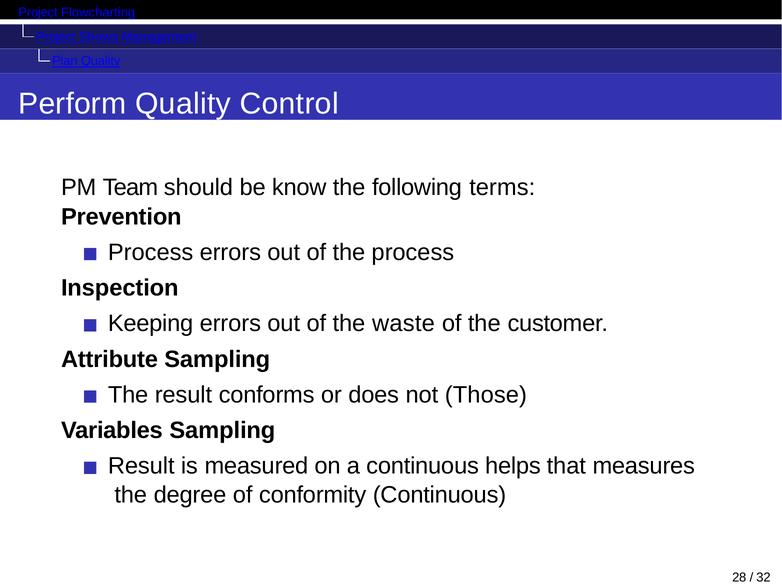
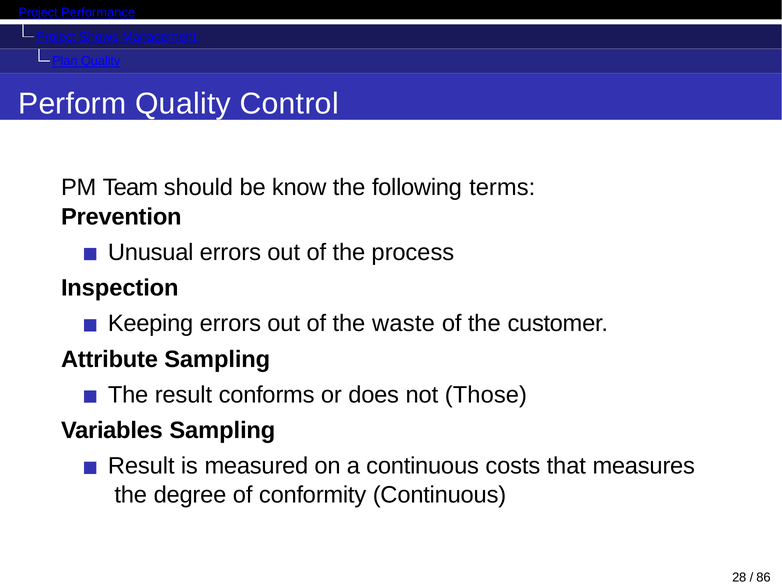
Flowcharting: Flowcharting -> Performance
Process at (151, 252): Process -> Unusual
helps: helps -> costs
32: 32 -> 86
